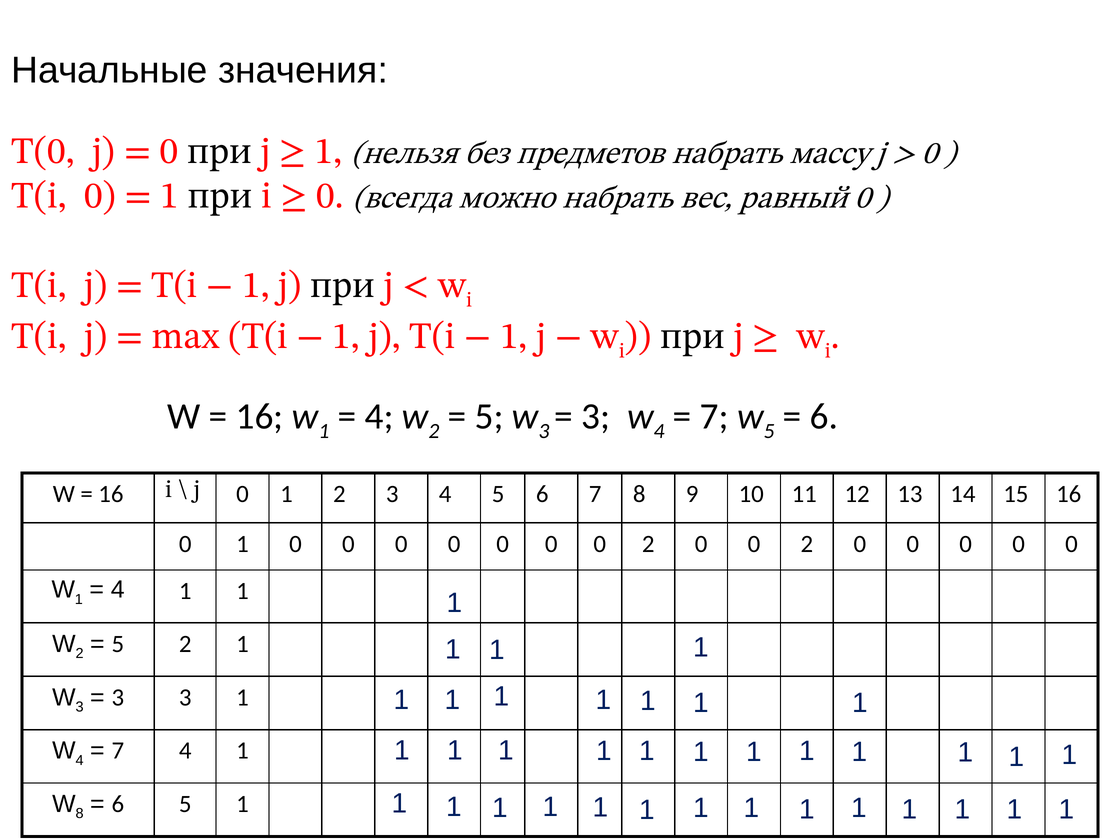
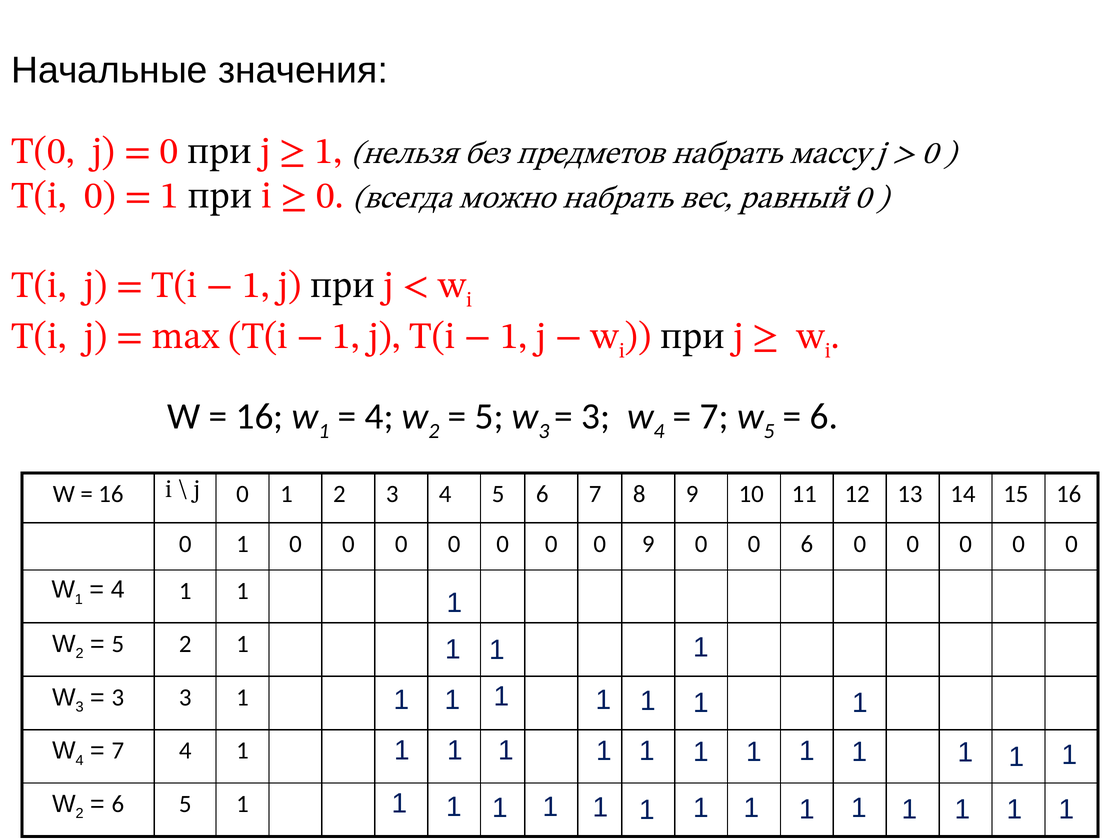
0 0 0 2: 2 -> 9
2 at (807, 544): 2 -> 6
8 at (80, 814): 8 -> 2
